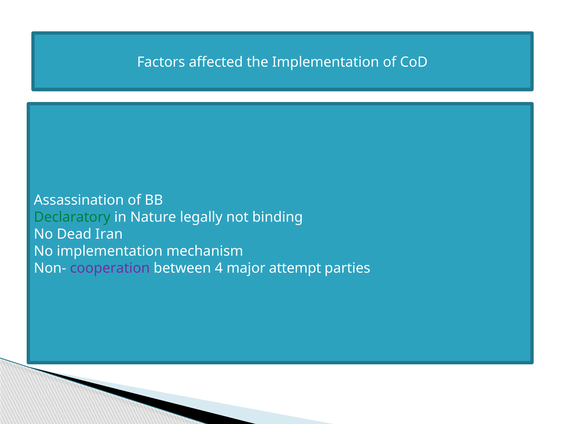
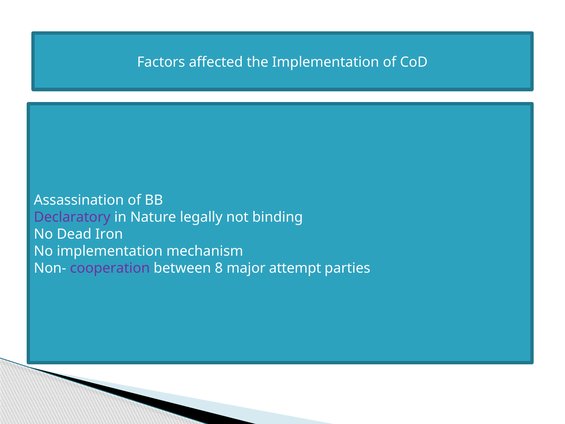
Declaratory colour: green -> purple
Iran: Iran -> Iron
4: 4 -> 8
